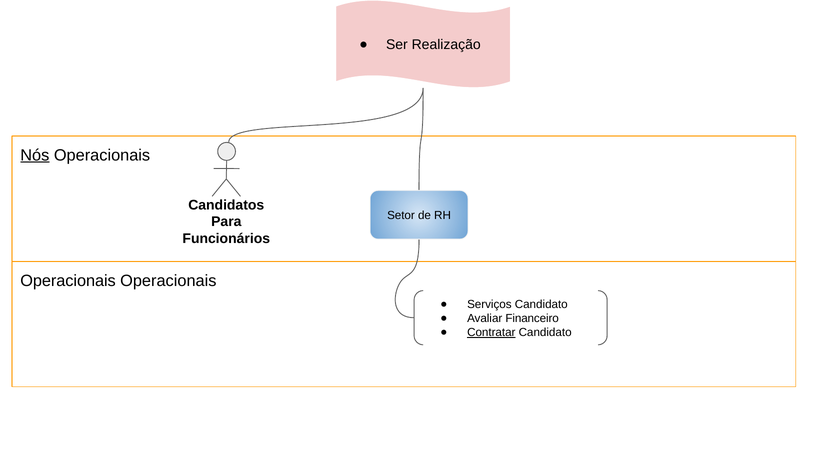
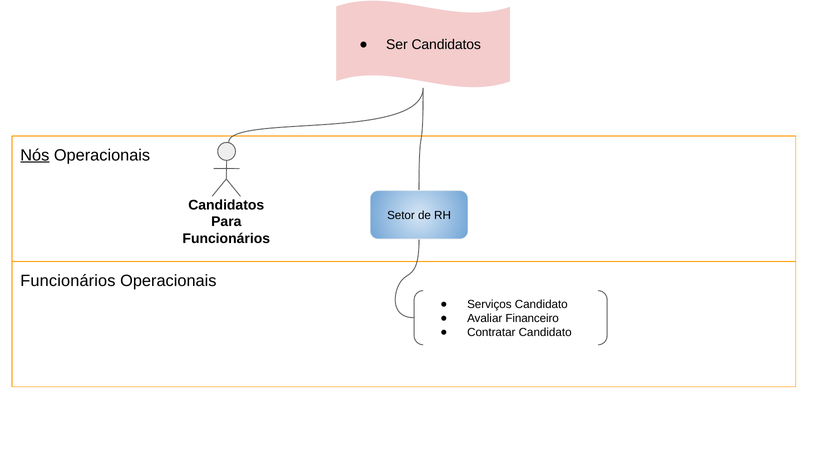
Ser Realização: Realização -> Candidatos
Operacionais at (68, 281): Operacionais -> Funcionários
Contratar underline: present -> none
